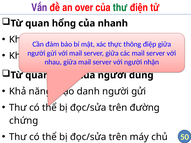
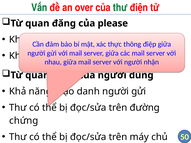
Vấn colour: purple -> green
hổng: hổng -> đăng
nhanh: nhanh -> please
